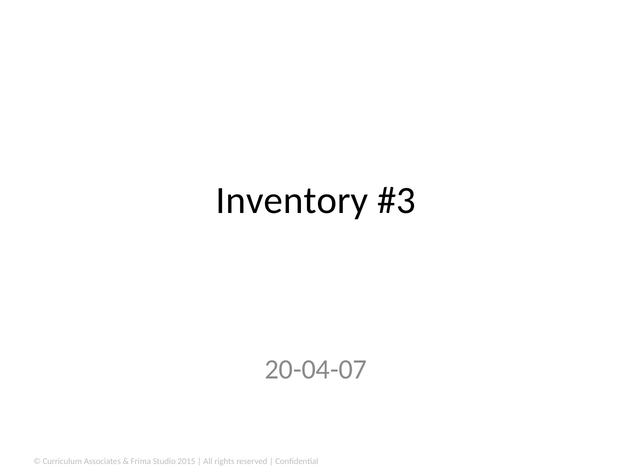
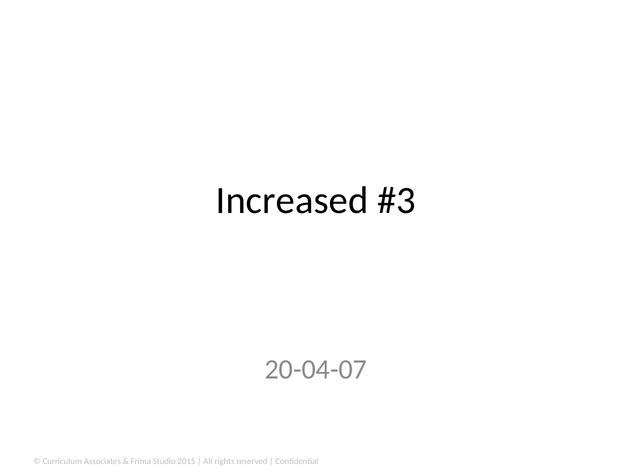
Inventory: Inventory -> Increased
